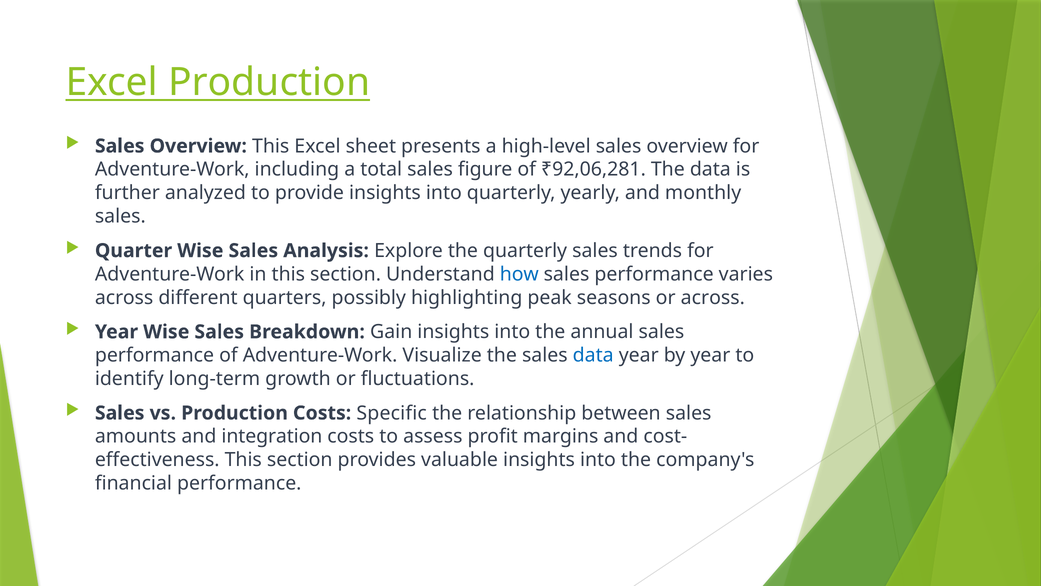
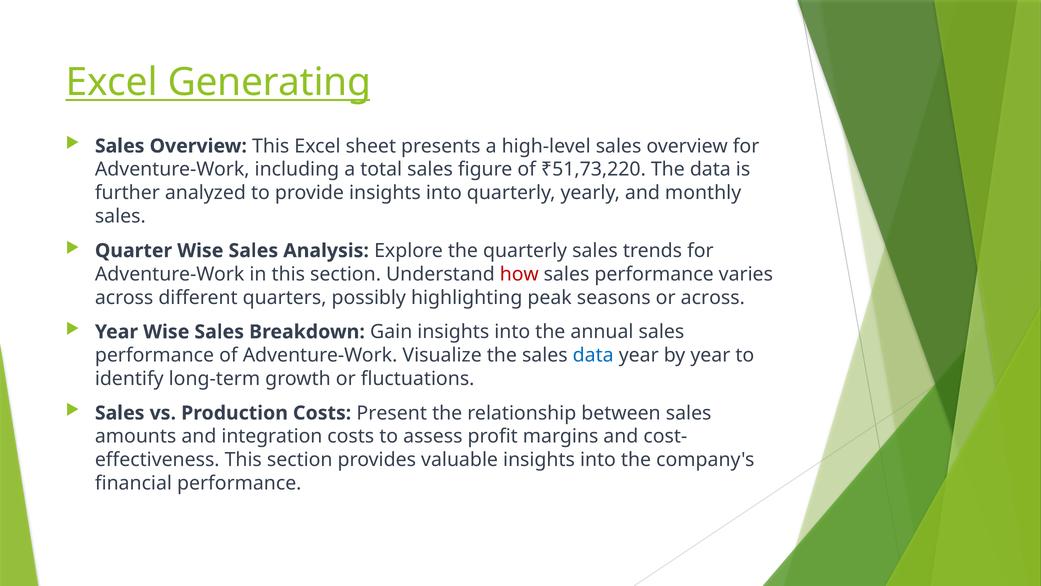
Excel Production: Production -> Generating
₹92,06,281: ₹92,06,281 -> ₹51,73,220
how colour: blue -> red
Specific: Specific -> Present
